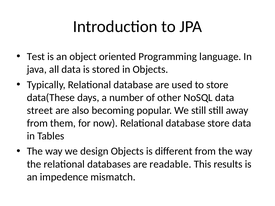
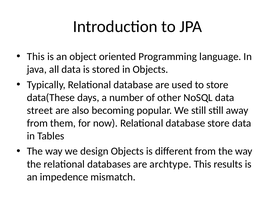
Test at (36, 57): Test -> This
readable: readable -> archtype
